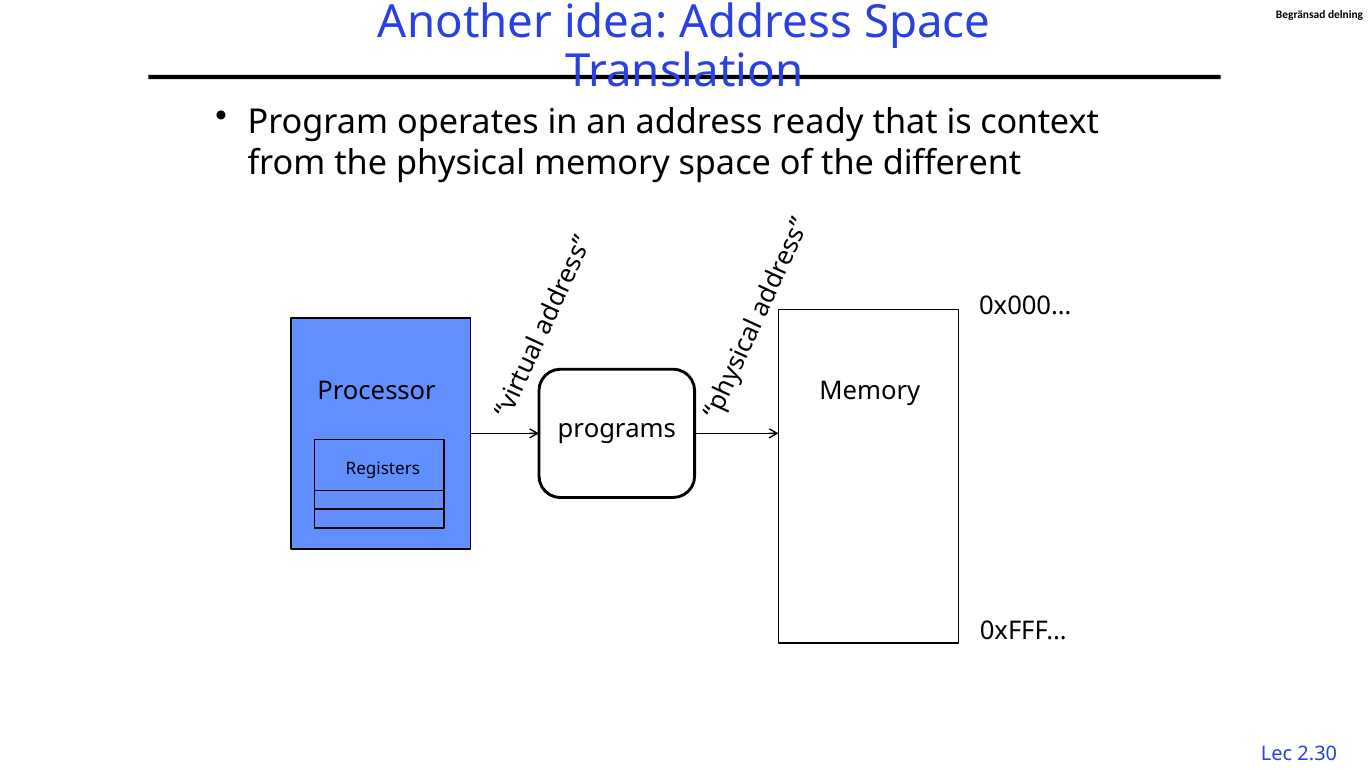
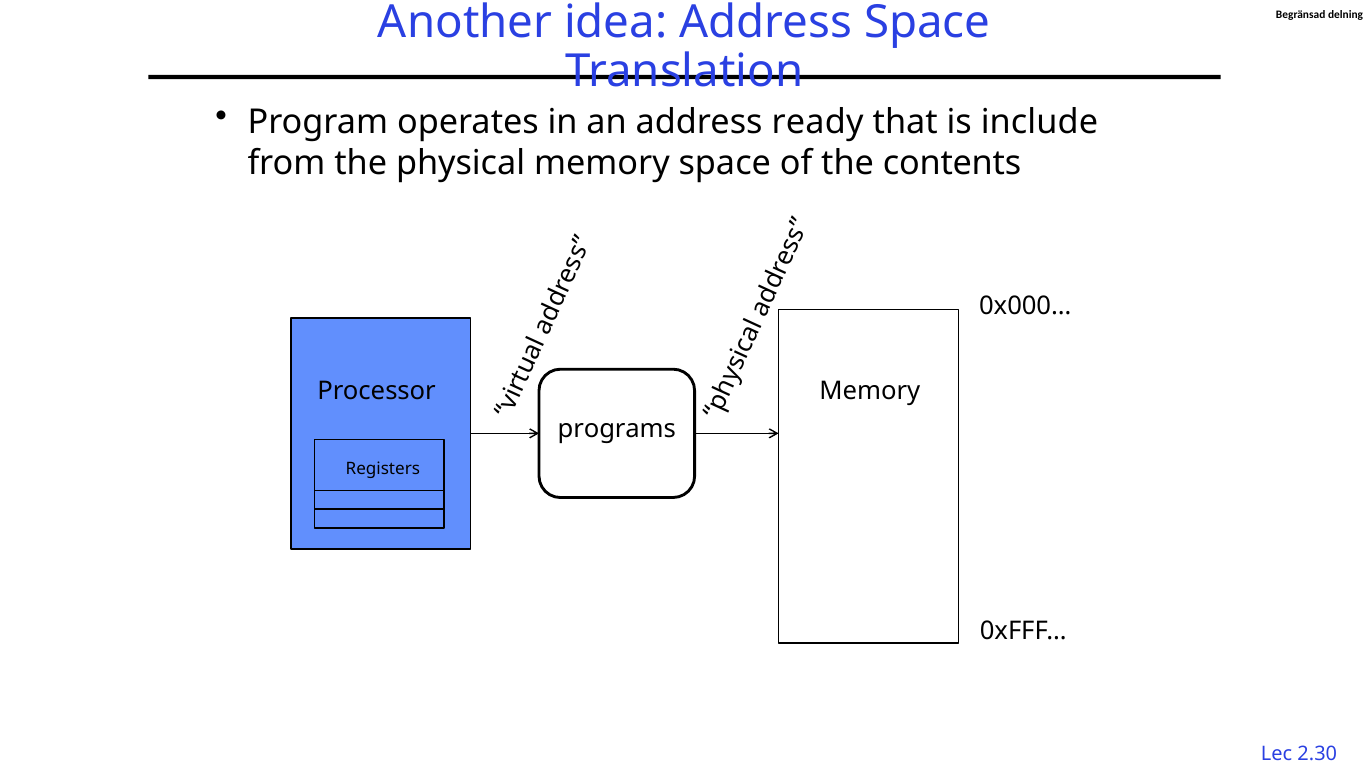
context: context -> include
different: different -> contents
